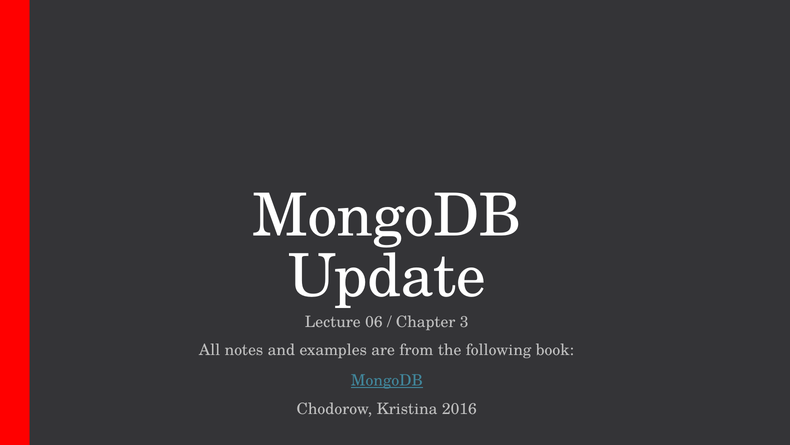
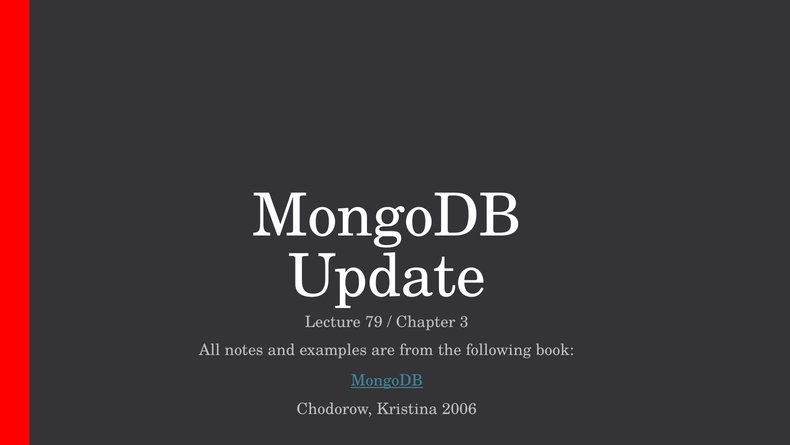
06: 06 -> 79
2016: 2016 -> 2006
